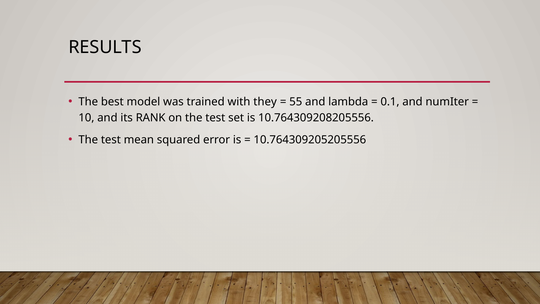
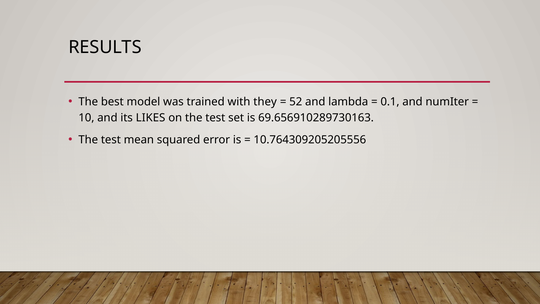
55: 55 -> 52
RANK: RANK -> LIKES
10.764309208205556: 10.764309208205556 -> 69.656910289730163
